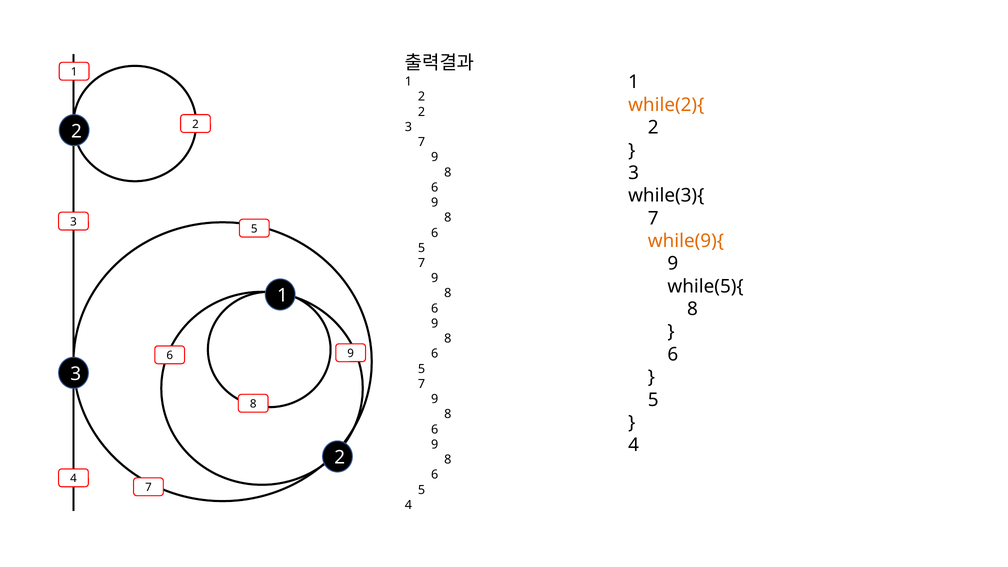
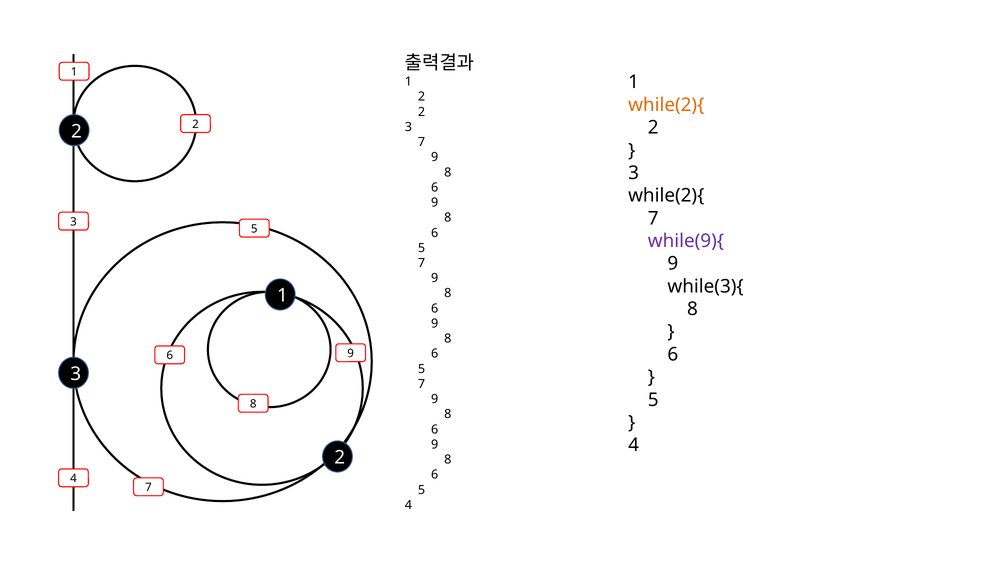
while(3){ at (666, 196): while(3){ -> while(2){
while(9){ colour: orange -> purple
while(5){: while(5){ -> while(3){
